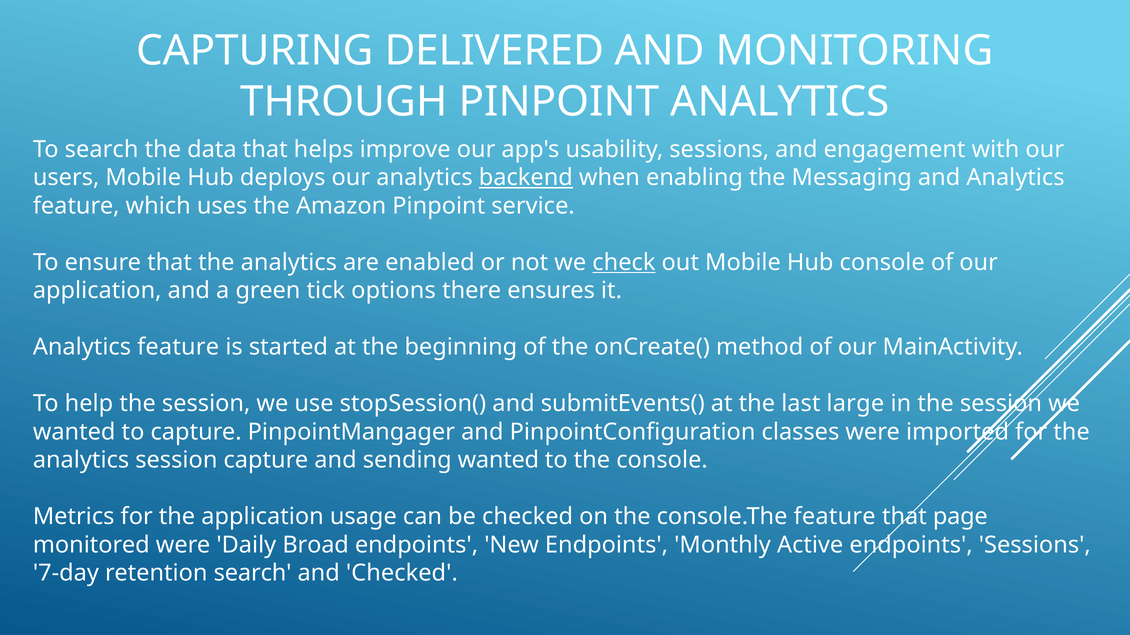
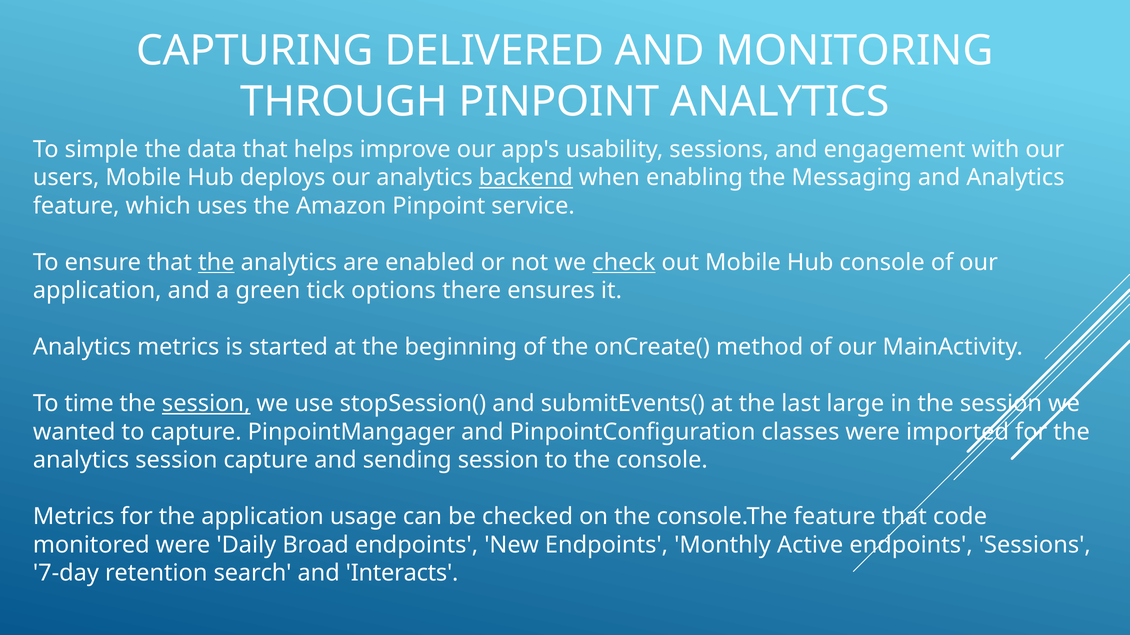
To search: search -> simple
the at (216, 263) underline: none -> present
feature at (178, 347): feature -> metrics
help: help -> time
session at (206, 404) underline: none -> present
sending wanted: wanted -> session
page: page -> code
and Checked: Checked -> Interacts
